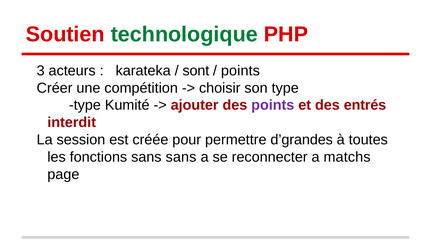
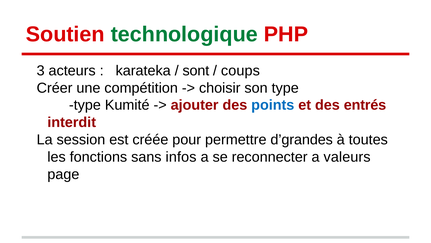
points at (240, 71): points -> coups
points at (273, 105) colour: purple -> blue
sans sans: sans -> infos
matchs: matchs -> valeurs
